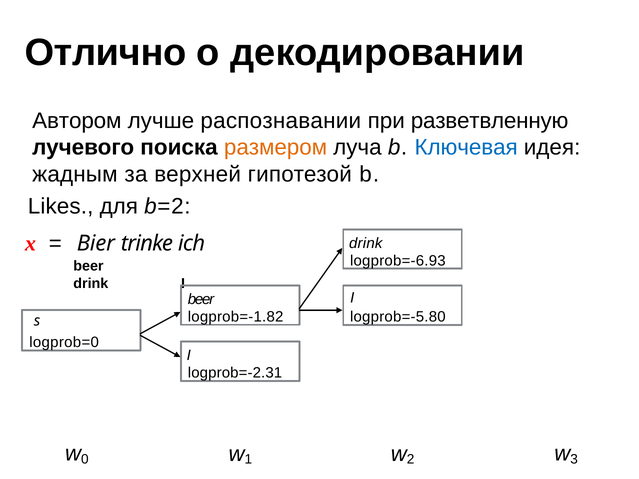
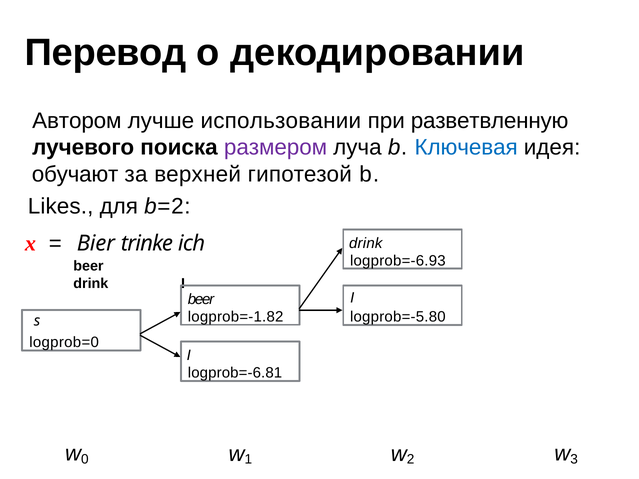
Отлично: Отлично -> Перевод
распознавании: распознавании -> использовании
размером colour: orange -> purple
жадным: жадным -> обучают
logprob=-2.31: logprob=-2.31 -> logprob=-6.81
